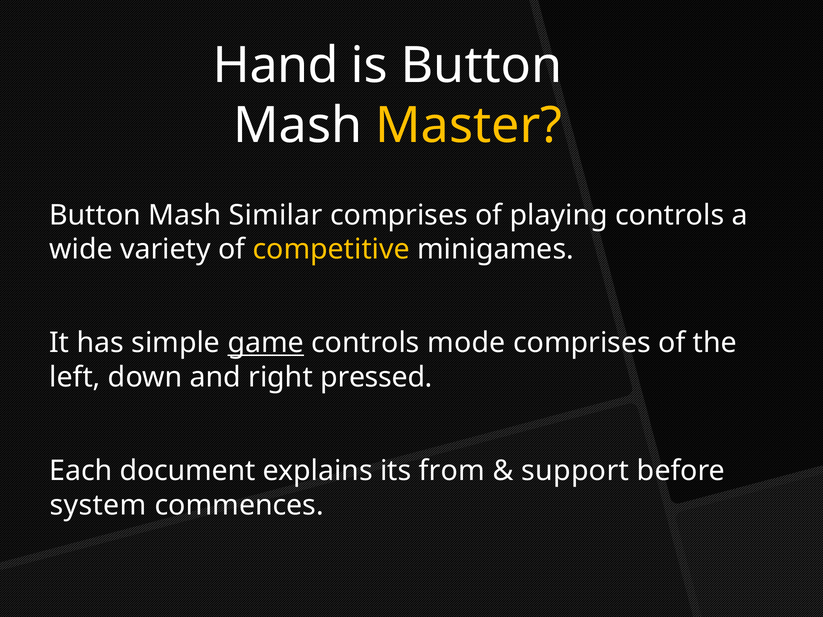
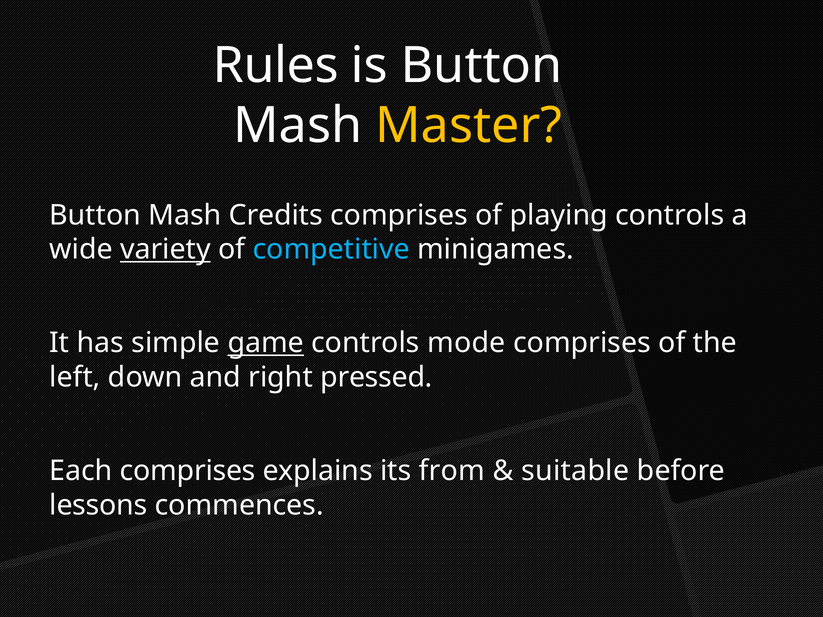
Hand: Hand -> Rules
Similar: Similar -> Credits
variety underline: none -> present
competitive colour: yellow -> light blue
Each document: document -> comprises
support: support -> suitable
system: system -> lessons
